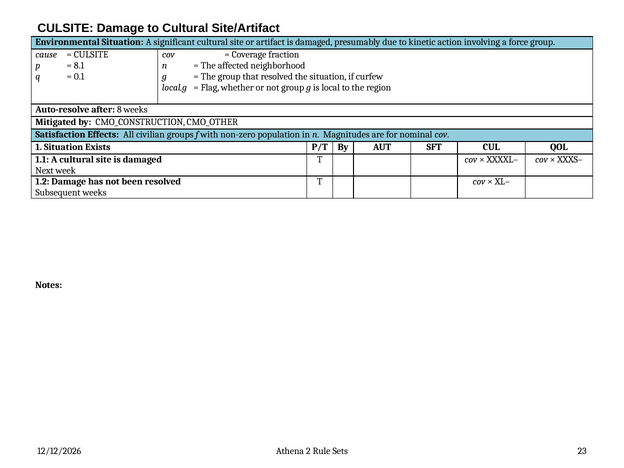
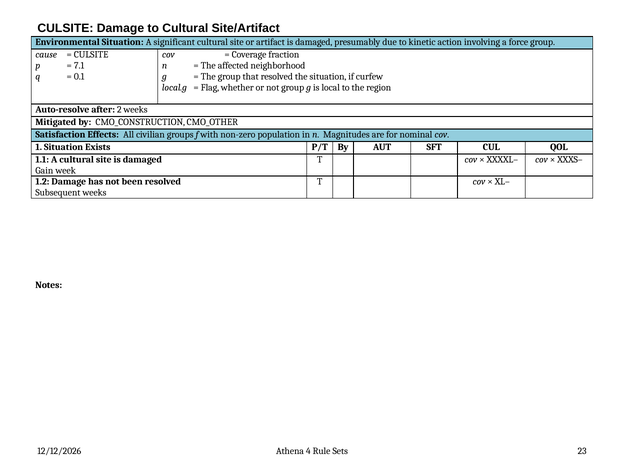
8.1: 8.1 -> 7.1
8: 8 -> 2
Next: Next -> Gain
2: 2 -> 4
